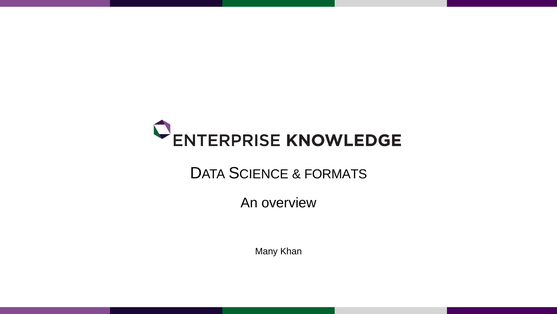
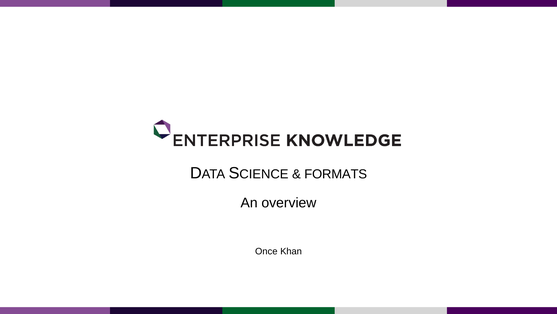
Many: Many -> Once
